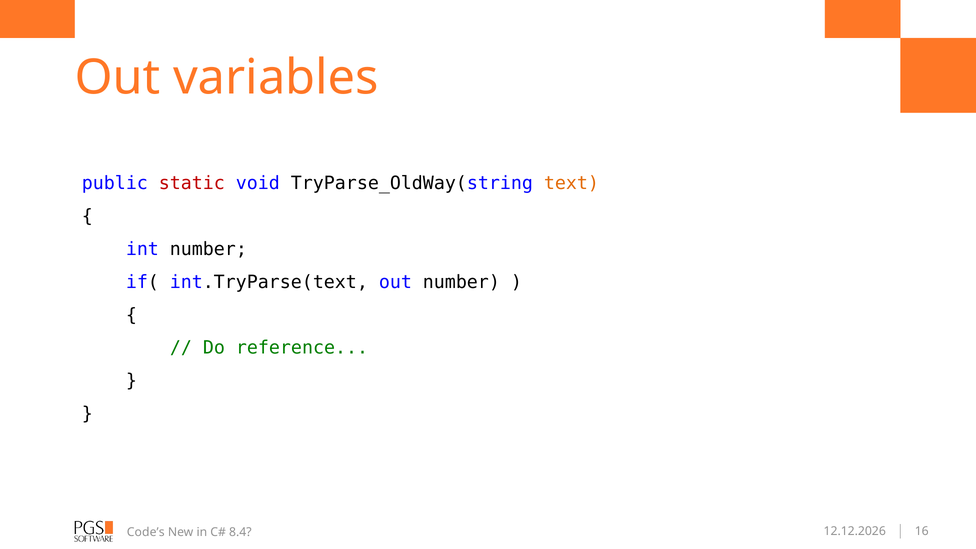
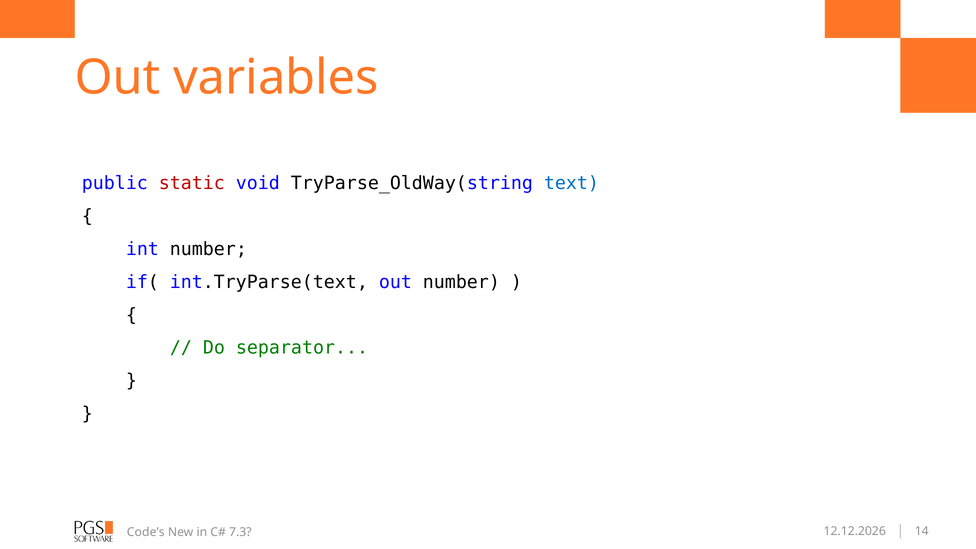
text colour: orange -> blue
reference: reference -> separator
8.4: 8.4 -> 7.3
16: 16 -> 14
